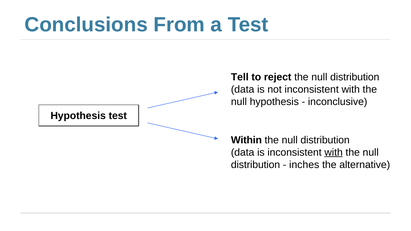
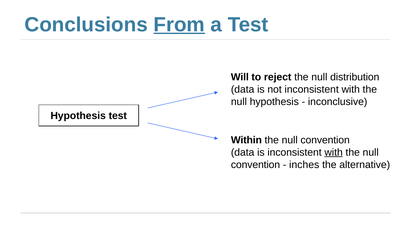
From underline: none -> present
Tell: Tell -> Will
distribution at (325, 140): distribution -> convention
distribution at (256, 165): distribution -> convention
